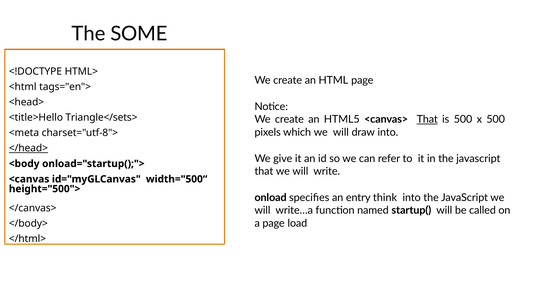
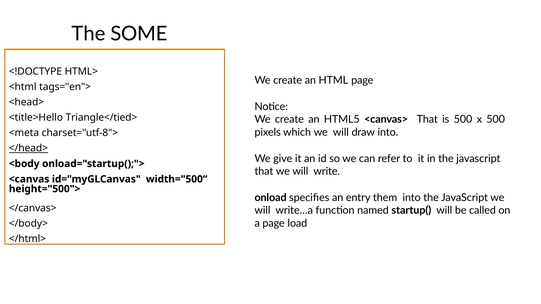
Triangle</sets>: Triangle</sets> -> Triangle</tied>
That at (427, 120) underline: present -> none
think: think -> them
